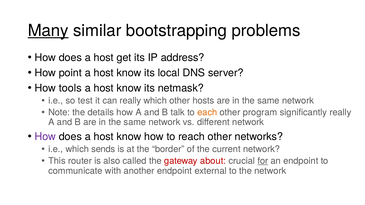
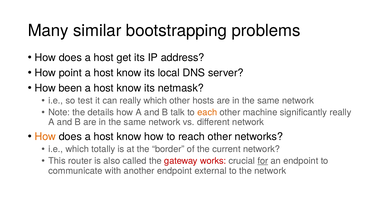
Many underline: present -> none
tools: tools -> been
program: program -> machine
How at (45, 137) colour: purple -> orange
sends: sends -> totally
about: about -> works
